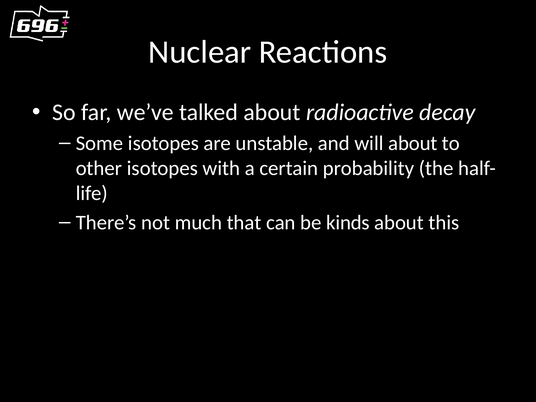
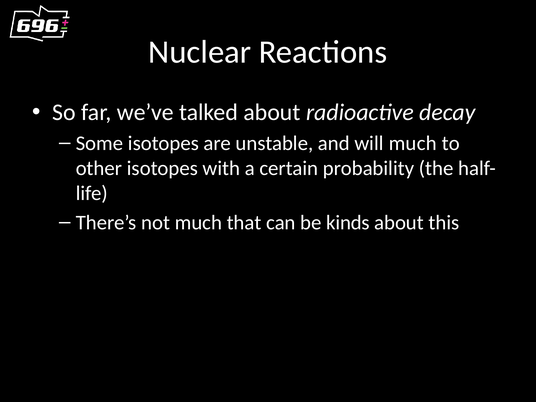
will about: about -> much
